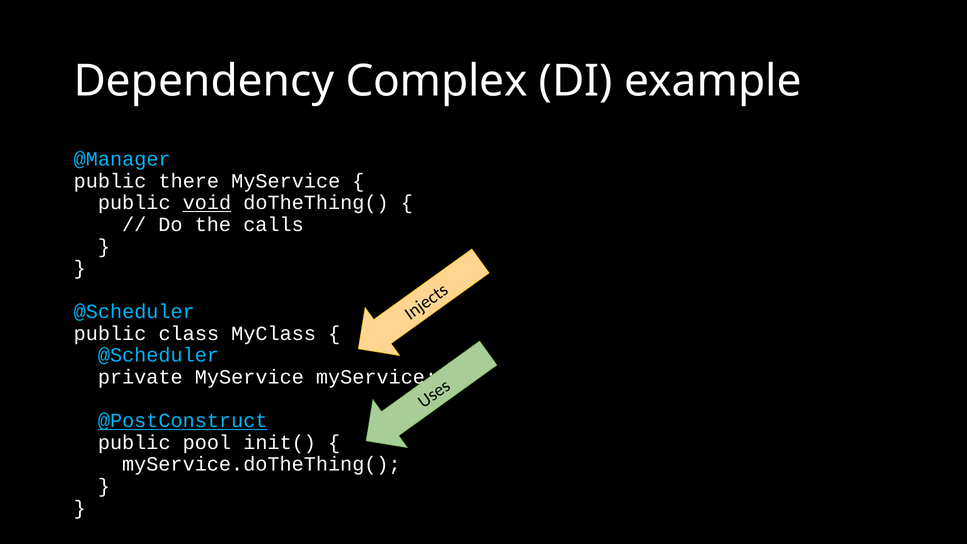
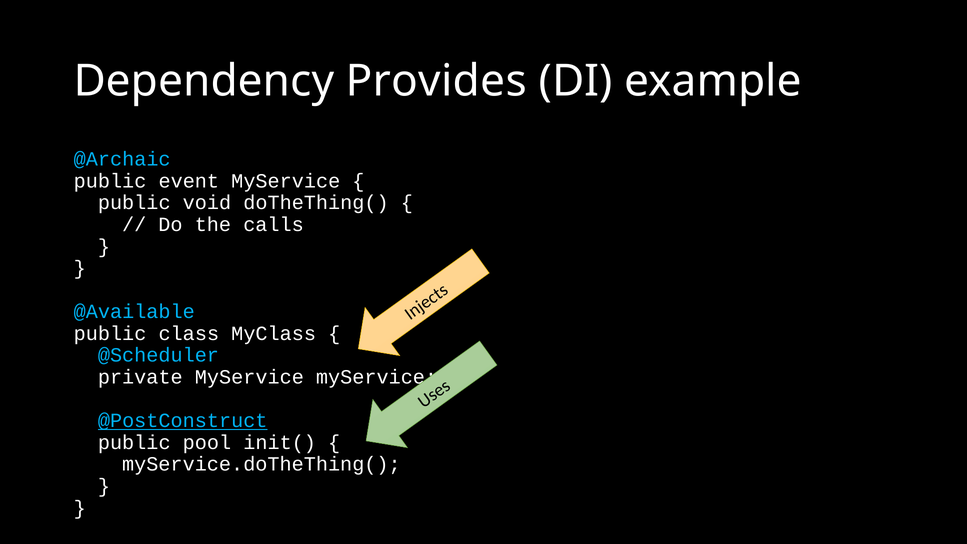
Complex: Complex -> Provides
@Manager: @Manager -> @Archaic
there: there -> event
void underline: present -> none
@Scheduler at (134, 312): @Scheduler -> @Available
